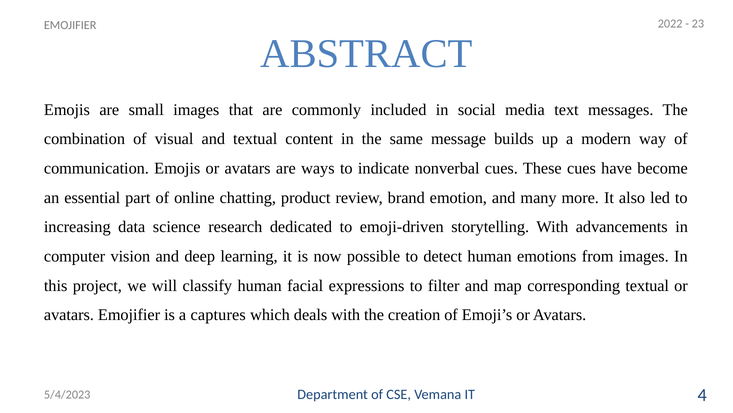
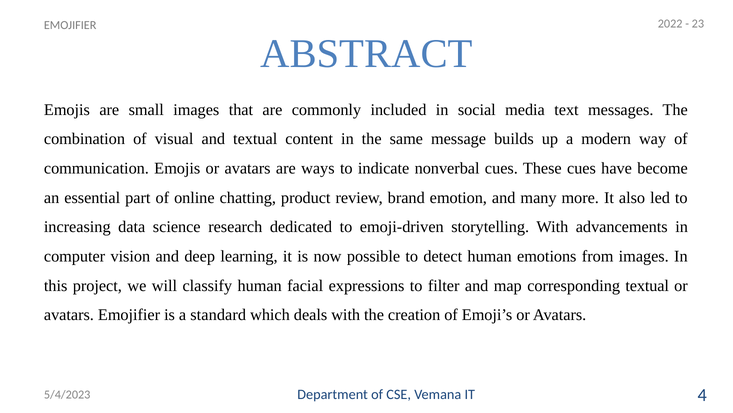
captures: captures -> standard
